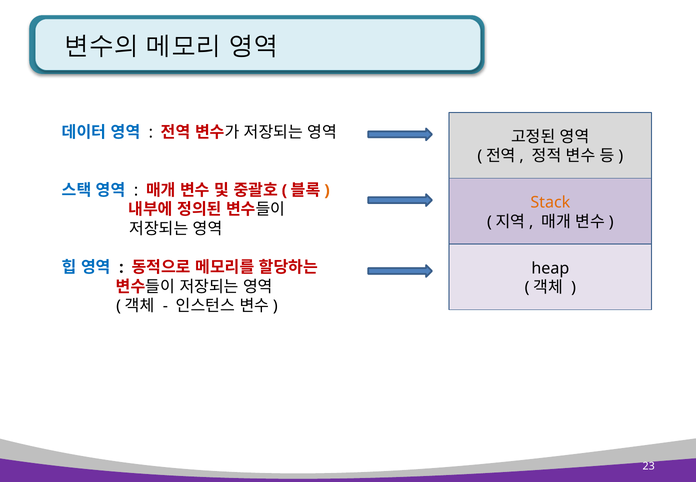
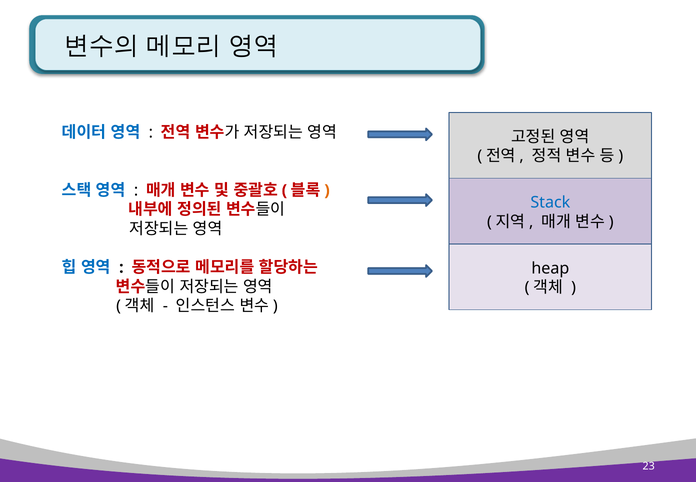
Stack colour: orange -> blue
